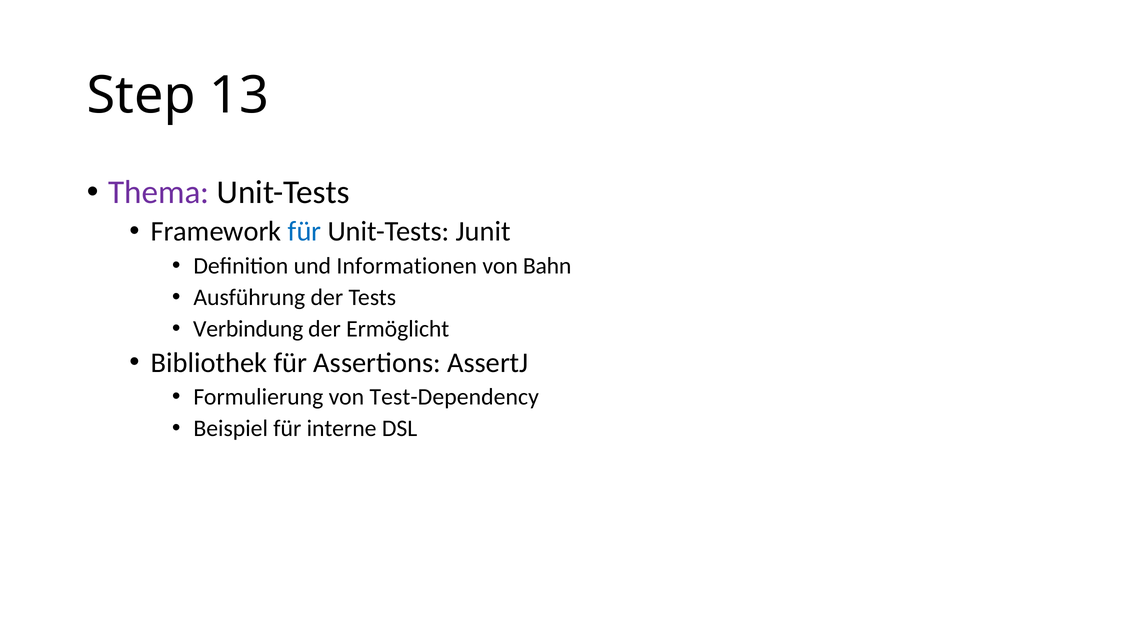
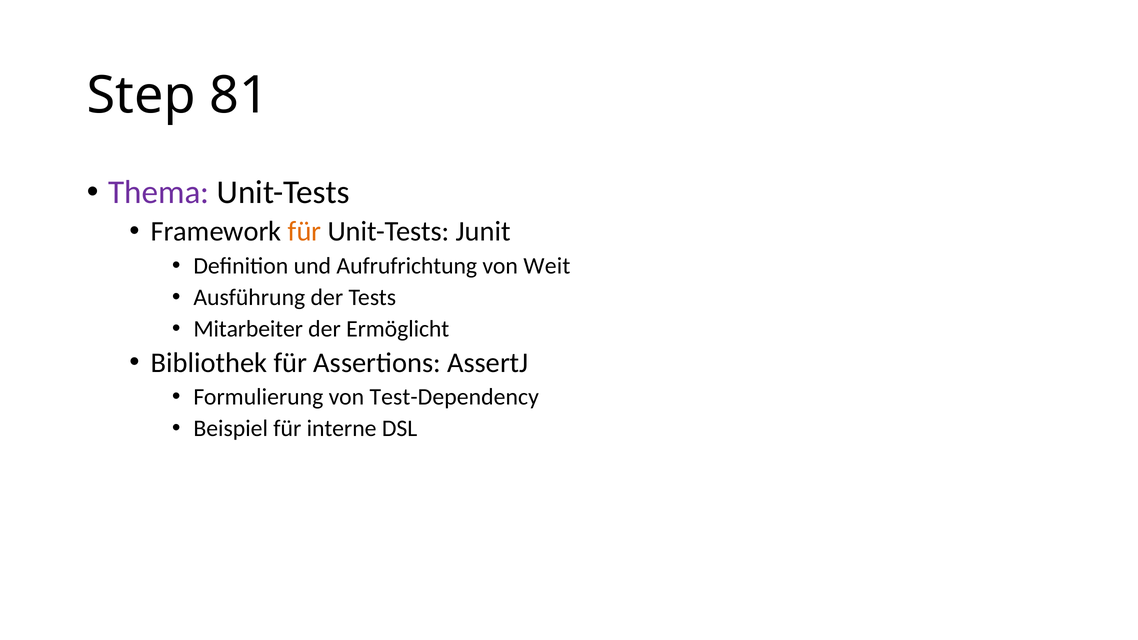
13: 13 -> 81
für at (305, 232) colour: blue -> orange
Informationen: Informationen -> Aufrufrichtung
Bahn: Bahn -> Weit
Verbindung: Verbindung -> Mitarbeiter
